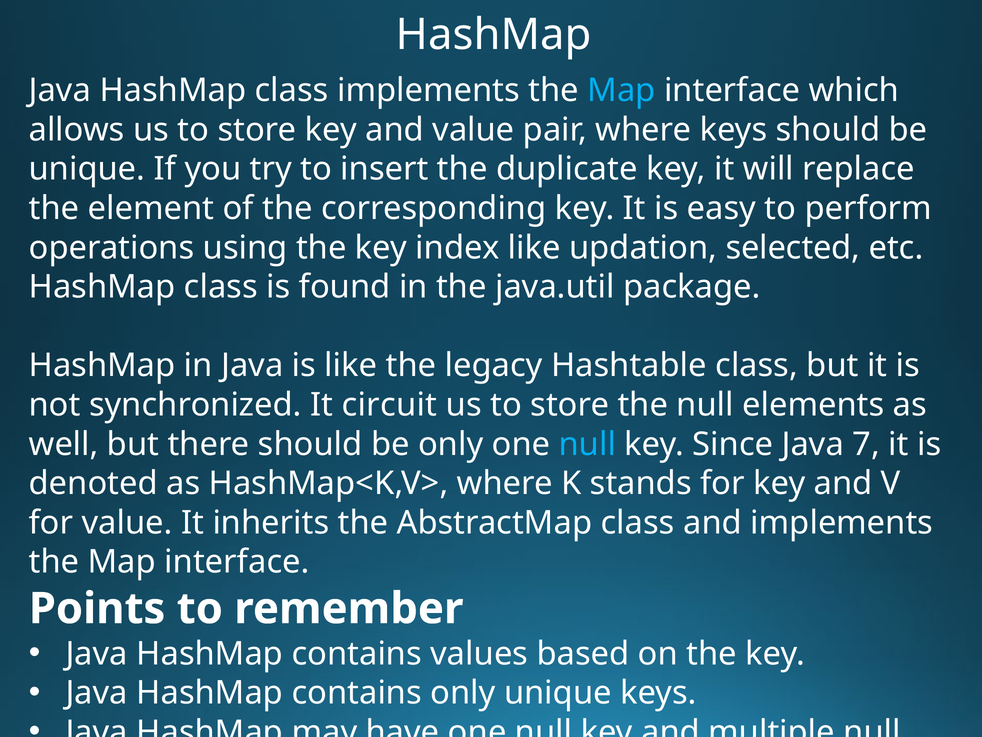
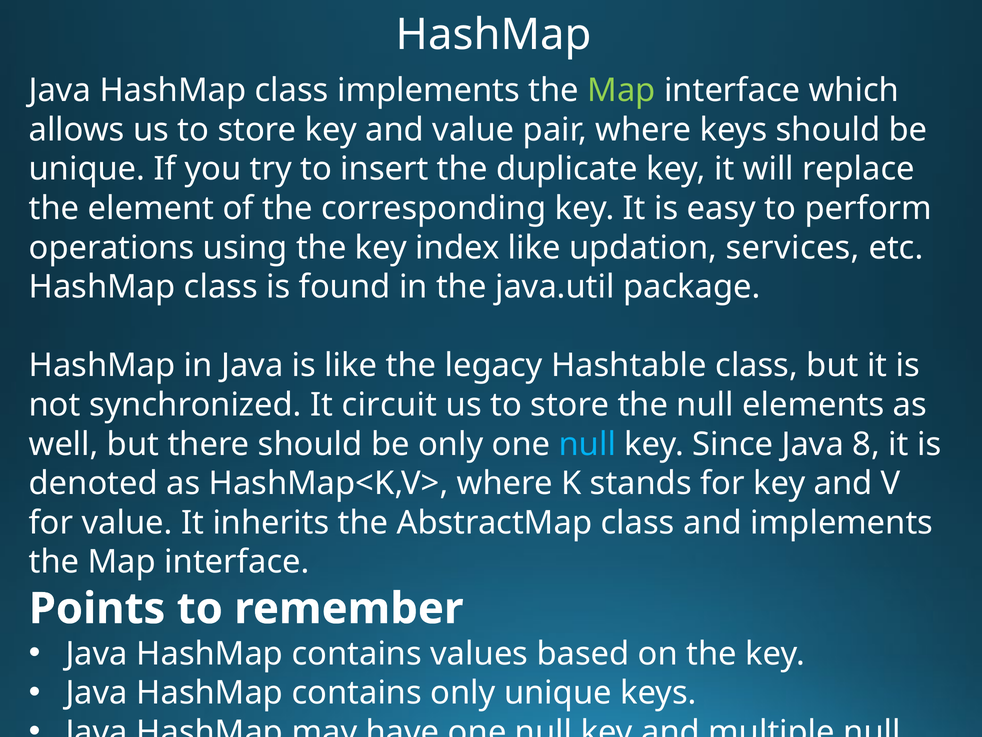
Map at (621, 90) colour: light blue -> light green
selected: selected -> services
7: 7 -> 8
